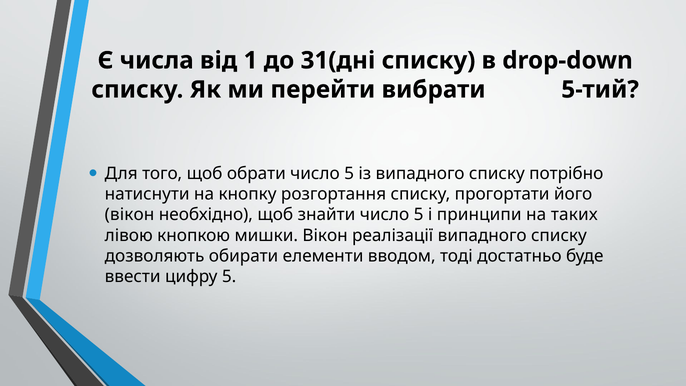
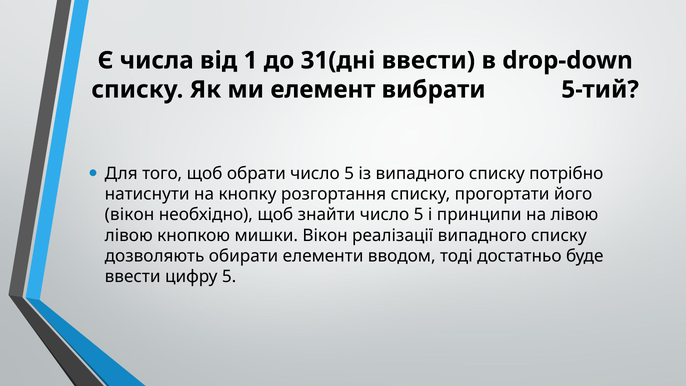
31(дні списку: списку -> ввести
перейти: перейти -> елемент
на таких: таких -> лівою
